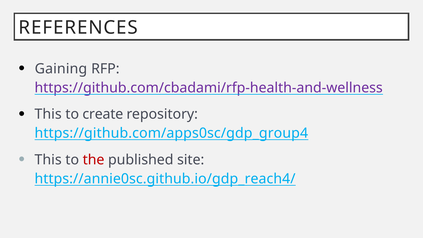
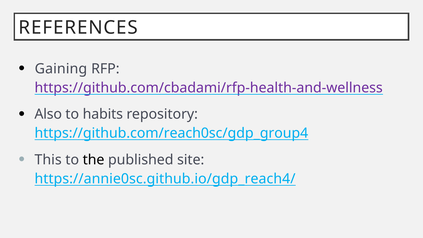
This at (48, 114): This -> Also
create: create -> habits
https://github.com/apps0sc/gdp_group4: https://github.com/apps0sc/gdp_group4 -> https://github.com/reach0sc/gdp_group4
the colour: red -> black
